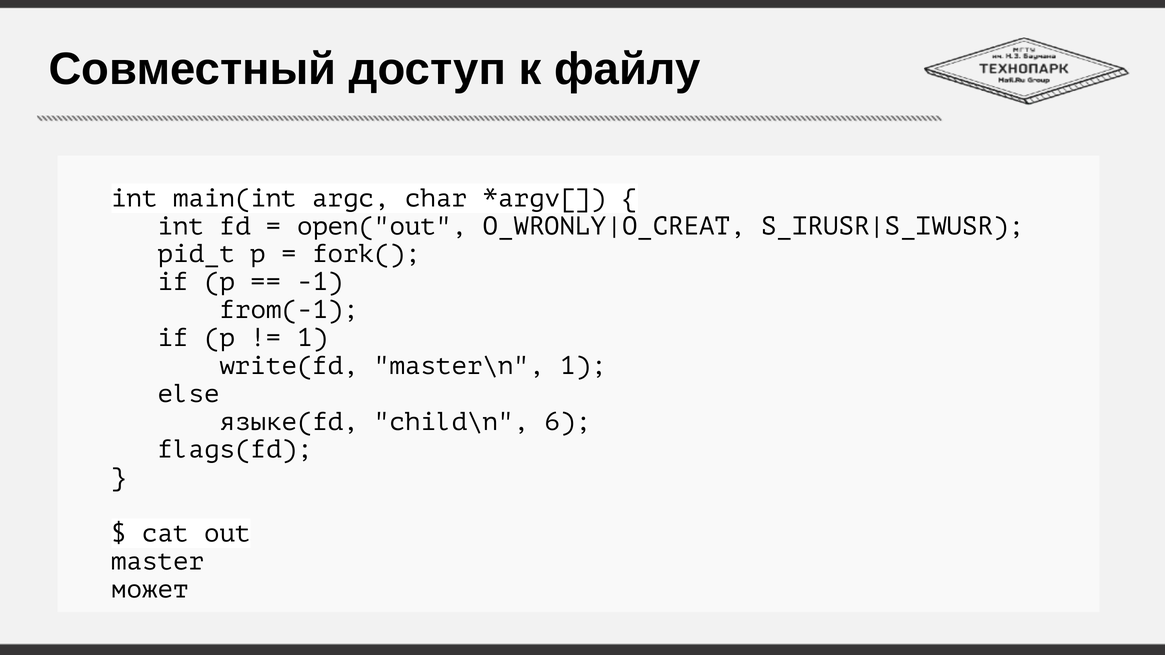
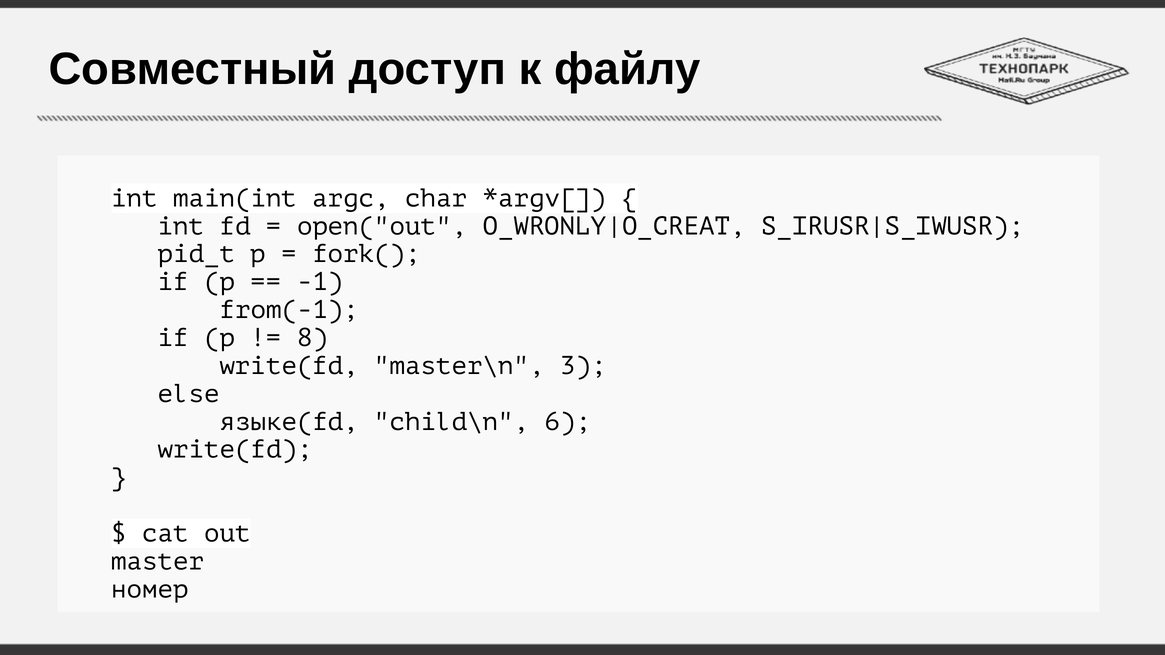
1 at (313, 338): 1 -> 8
master\n 1: 1 -> 3
flags(fd at (235, 450): flags(fd -> write(fd
может: может -> номер
